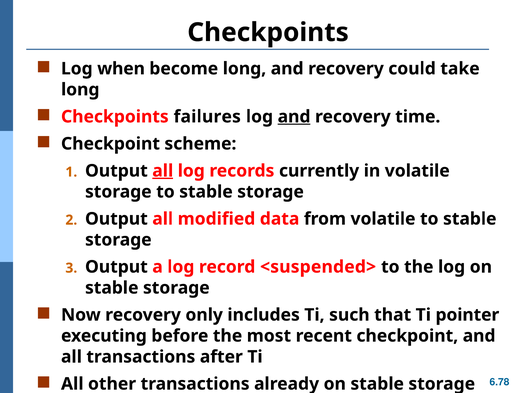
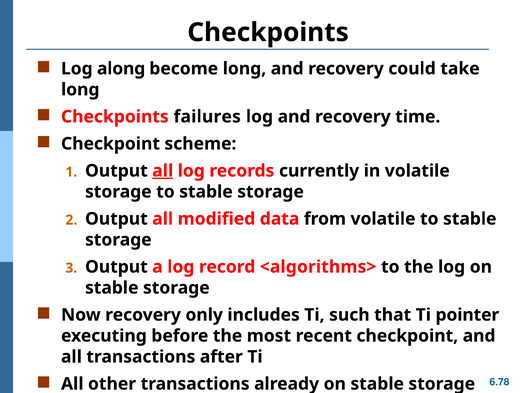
when: when -> along
and at (294, 117) underline: present -> none
<suspended>: <suspended> -> <algorithms>
